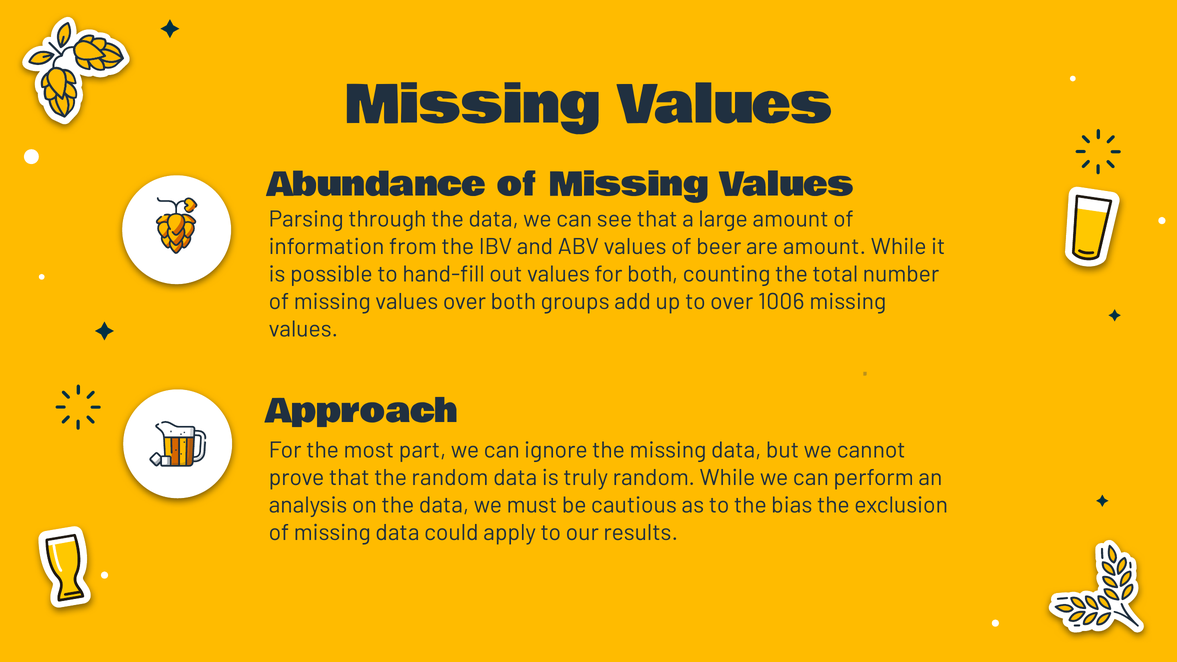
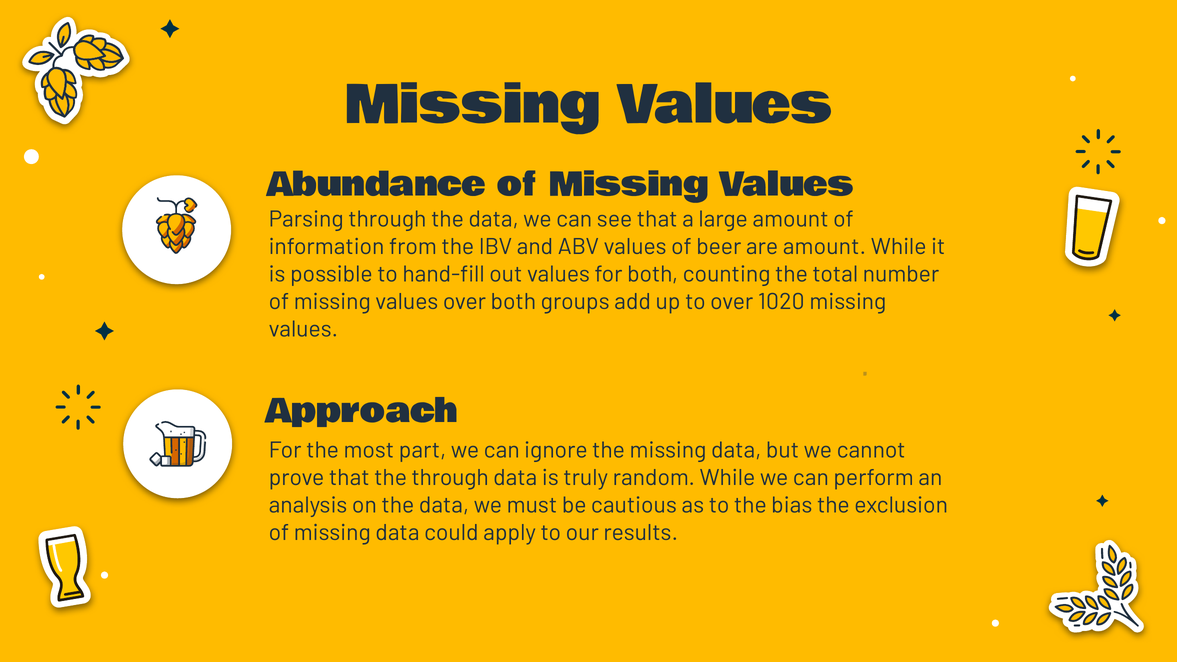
1006: 1006 -> 1020
the random: random -> through
